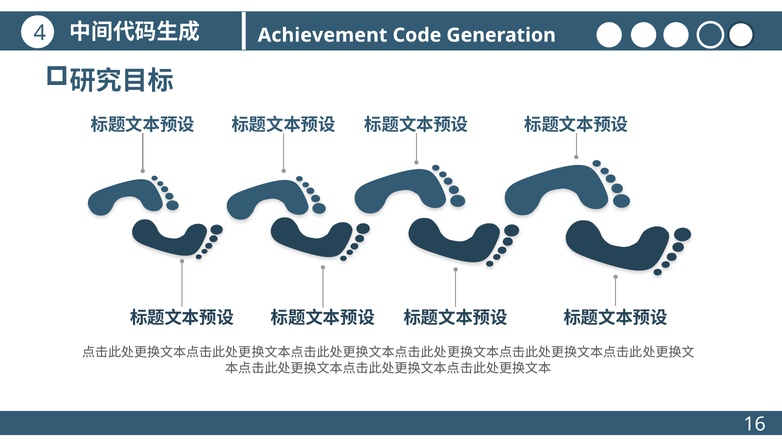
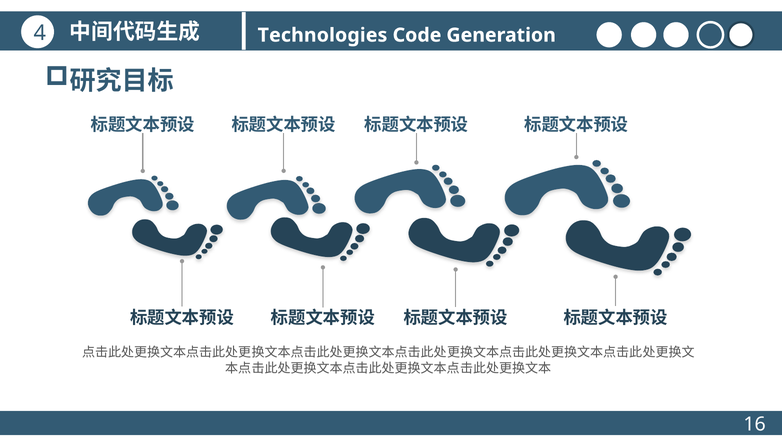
Achievement: Achievement -> Technologies
